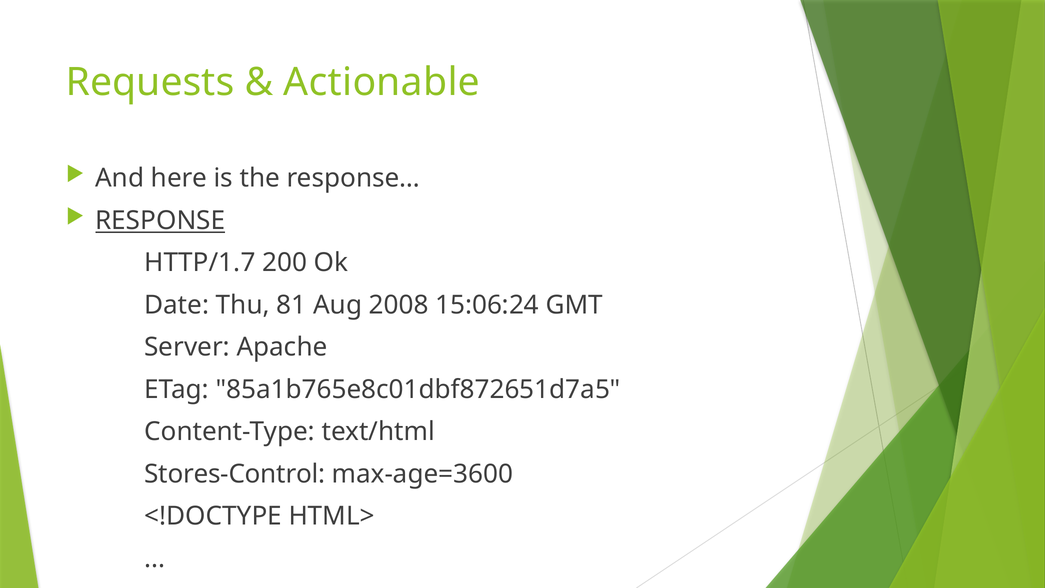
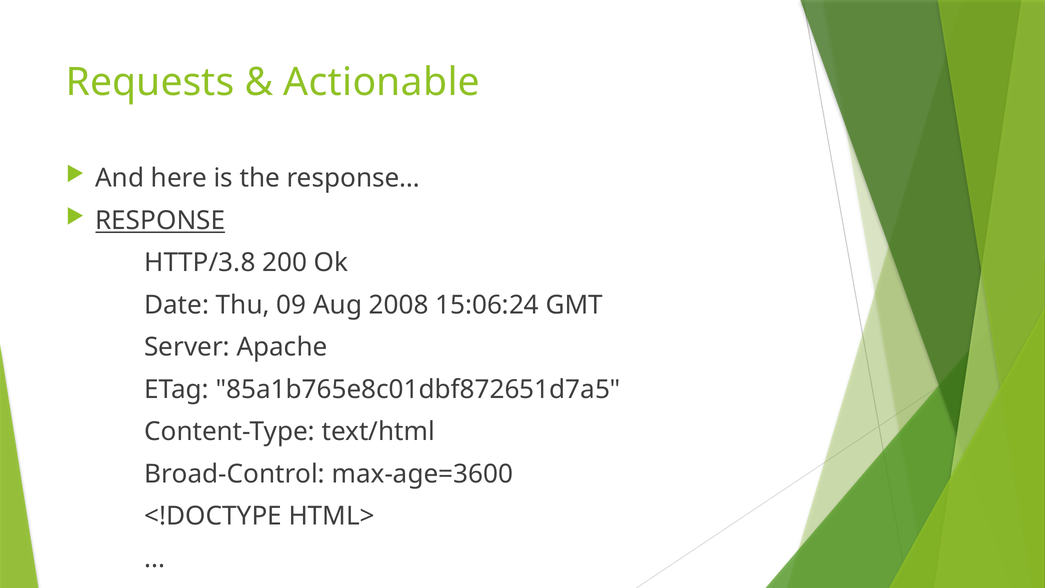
HTTP/1.7: HTTP/1.7 -> HTTP/3.8
81: 81 -> 09
Stores-Control: Stores-Control -> Broad-Control
